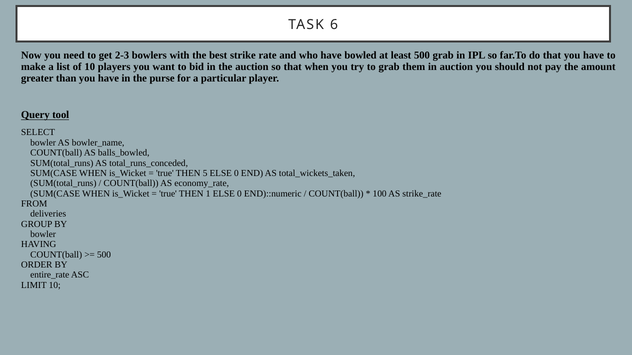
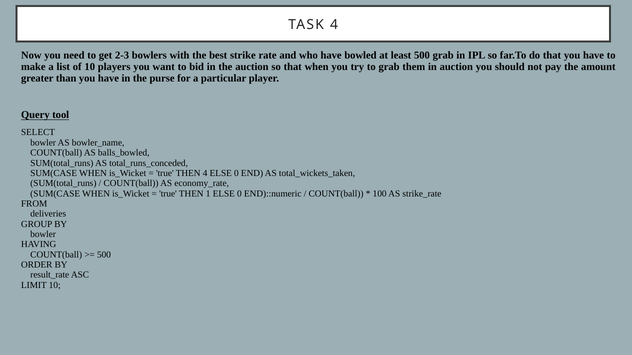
TASK 6: 6 -> 4
THEN 5: 5 -> 4
entire_rate: entire_rate -> result_rate
